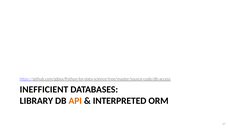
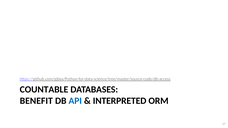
INEFFICIENT: INEFFICIENT -> COUNTABLE
LIBRARY: LIBRARY -> BENEFIT
API colour: orange -> blue
